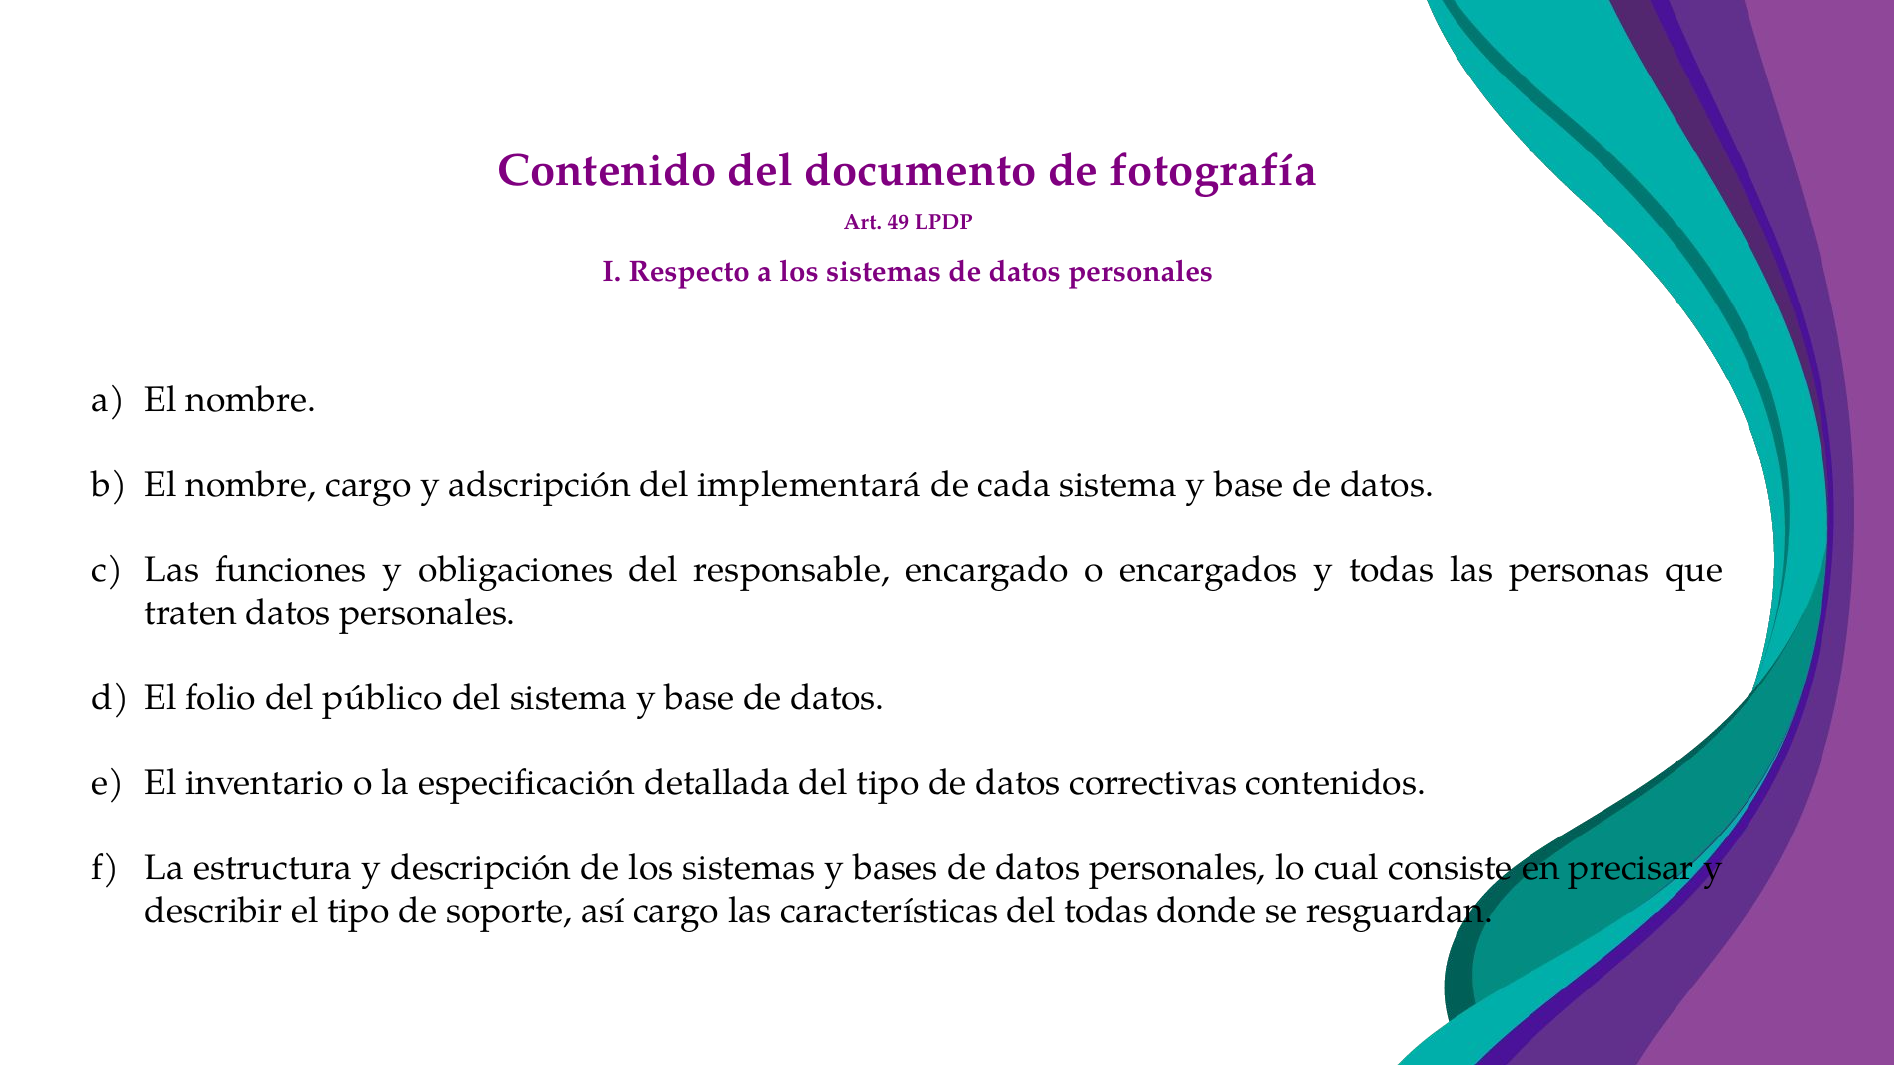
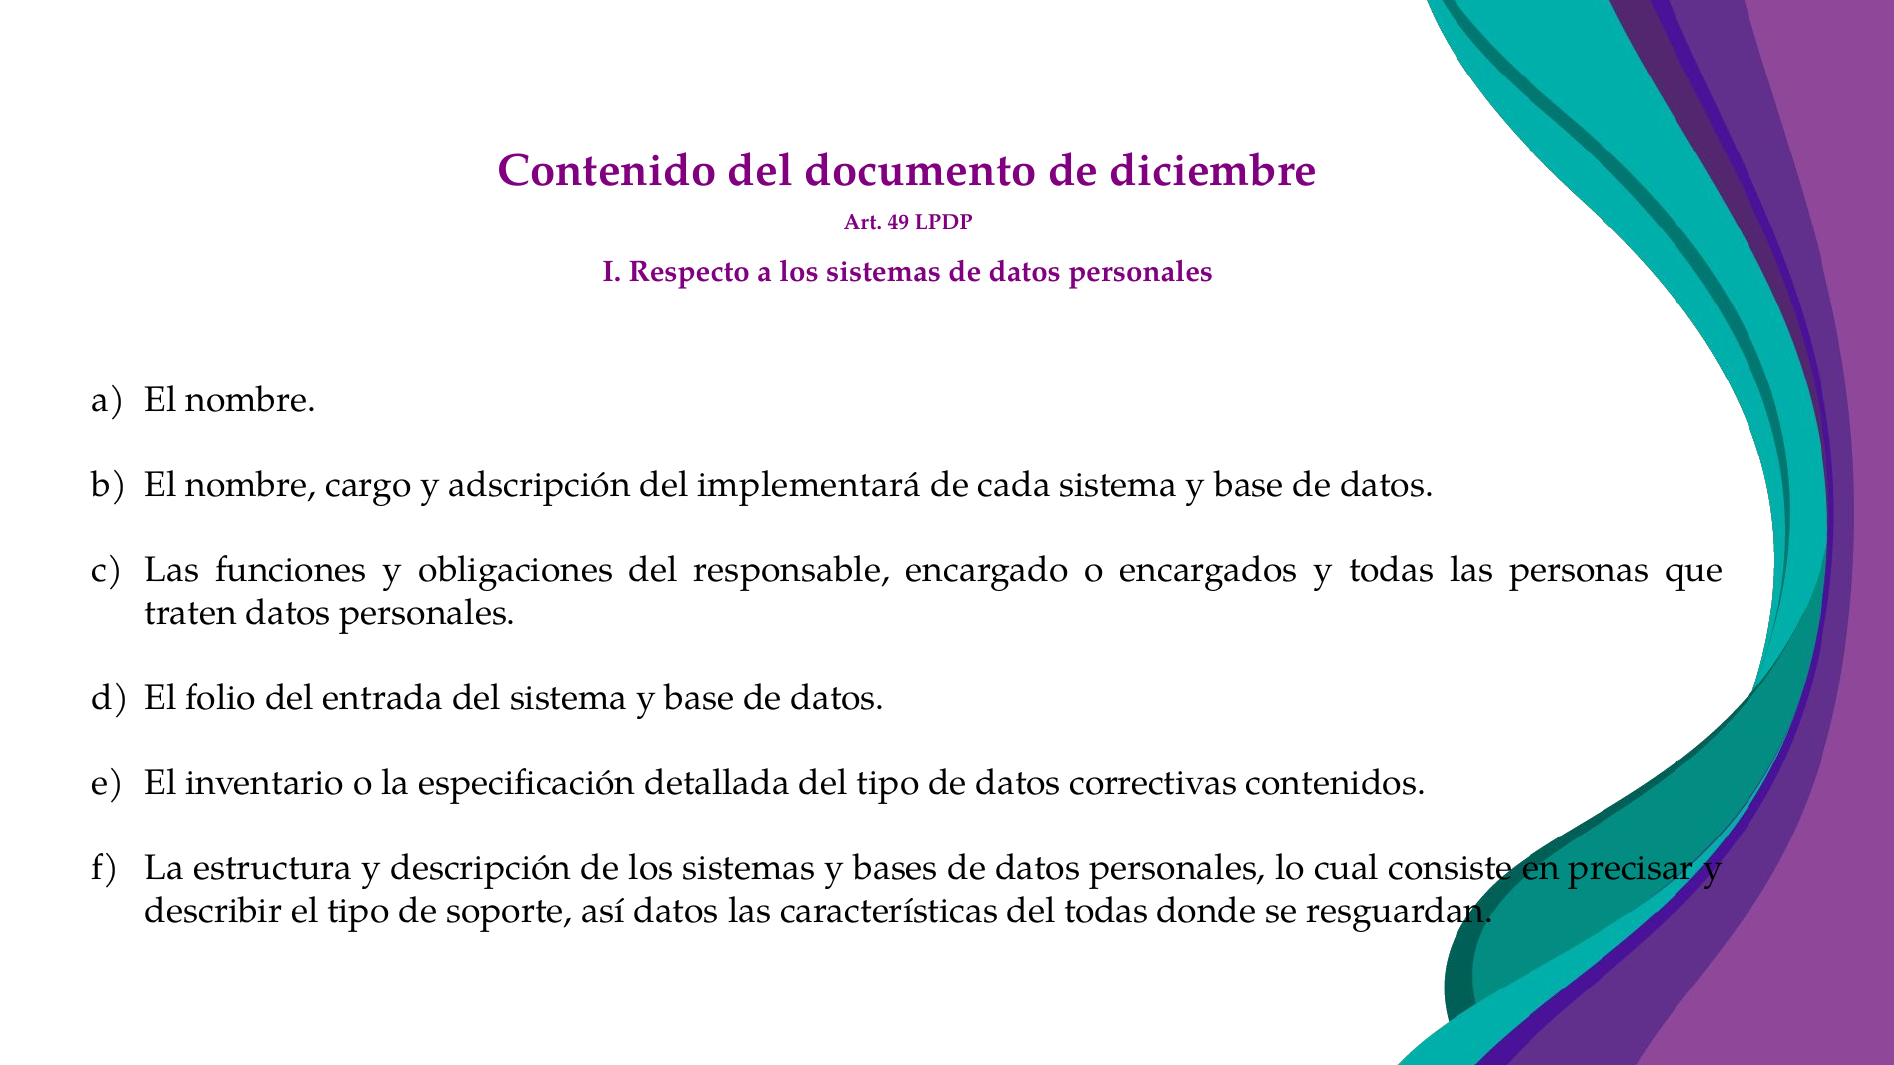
fotografía: fotografía -> diciembre
público: público -> entrada
así cargo: cargo -> datos
